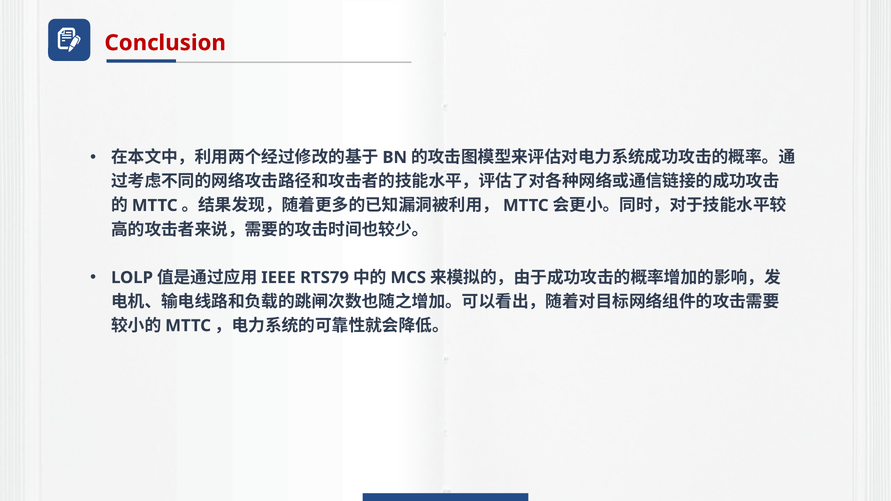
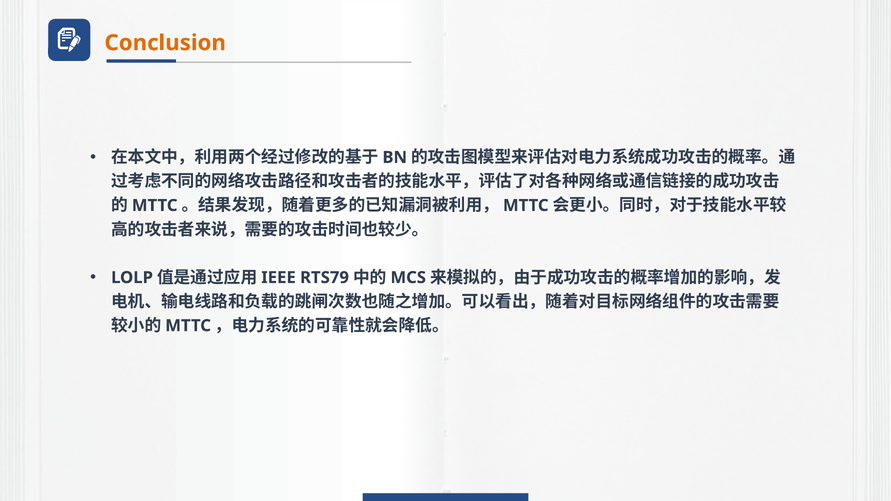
Conclusion colour: red -> orange
